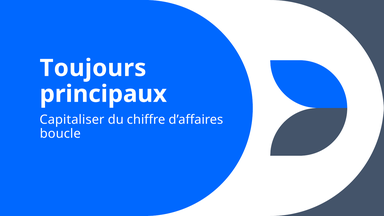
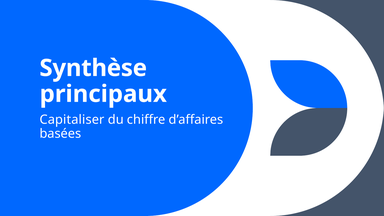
Toujours: Toujours -> Synthèse
boucle: boucle -> basées
